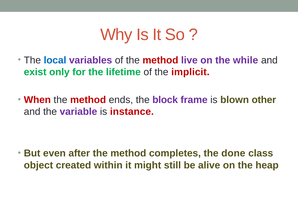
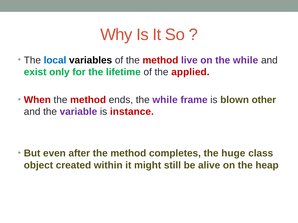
variables colour: purple -> black
implicit: implicit -> applied
ends the block: block -> while
done: done -> huge
